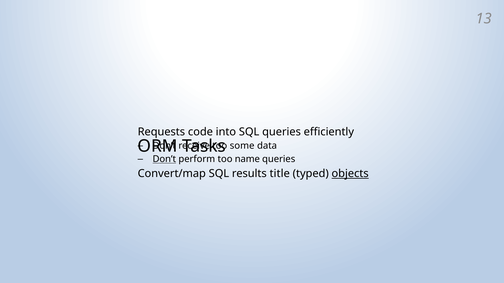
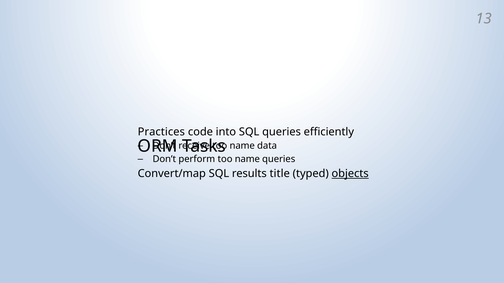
Requests: Requests -> Practices
some at (242, 146): some -> name
Don’t at (164, 159) underline: present -> none
